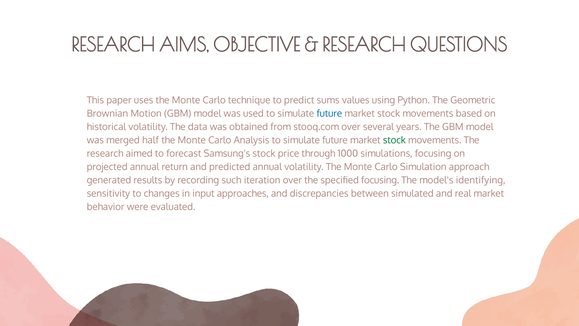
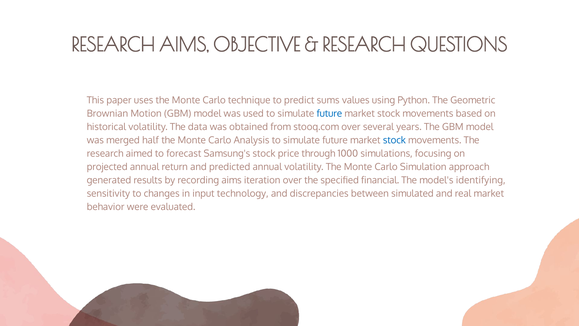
stock at (394, 140) colour: green -> blue
recording such: such -> aims
specified focusing: focusing -> financial
approaches: approaches -> technology
